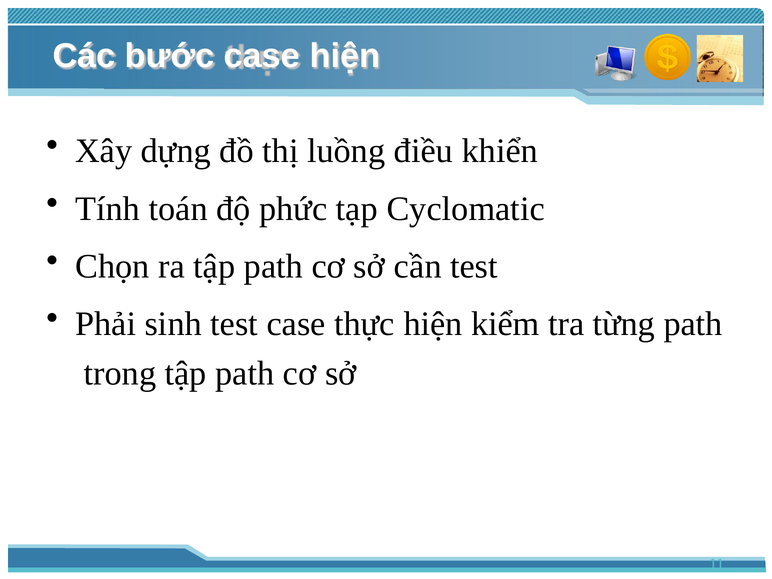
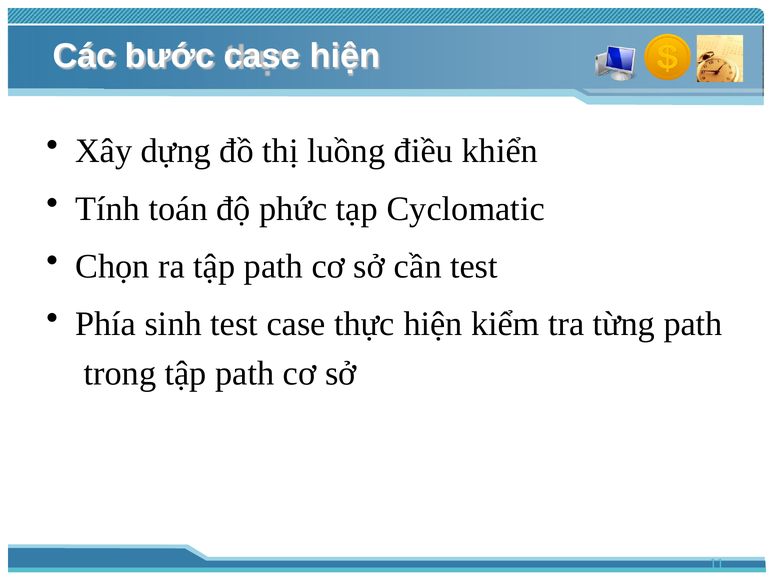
Phải: Phải -> Phía
